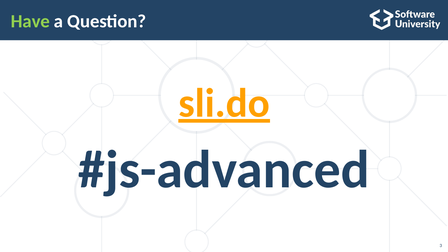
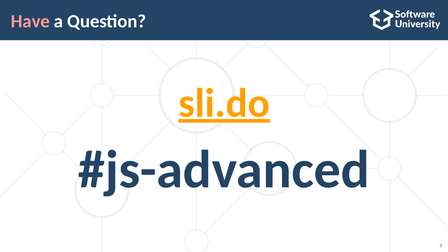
Have colour: light green -> pink
